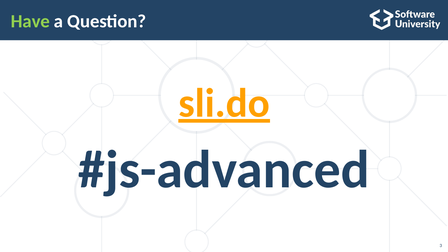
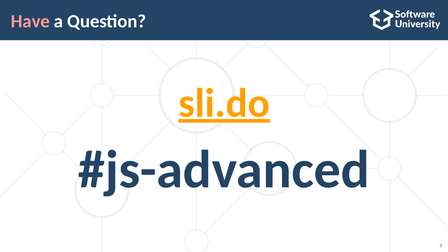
Have colour: light green -> pink
